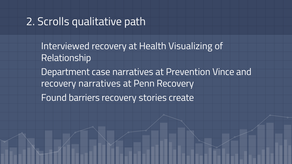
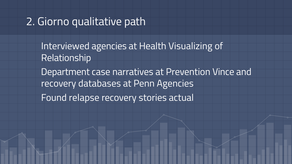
Scrolls: Scrolls -> Giorno
Interviewed recovery: recovery -> agencies
recovery narratives: narratives -> databases
Penn Recovery: Recovery -> Agencies
barriers: barriers -> relapse
create: create -> actual
